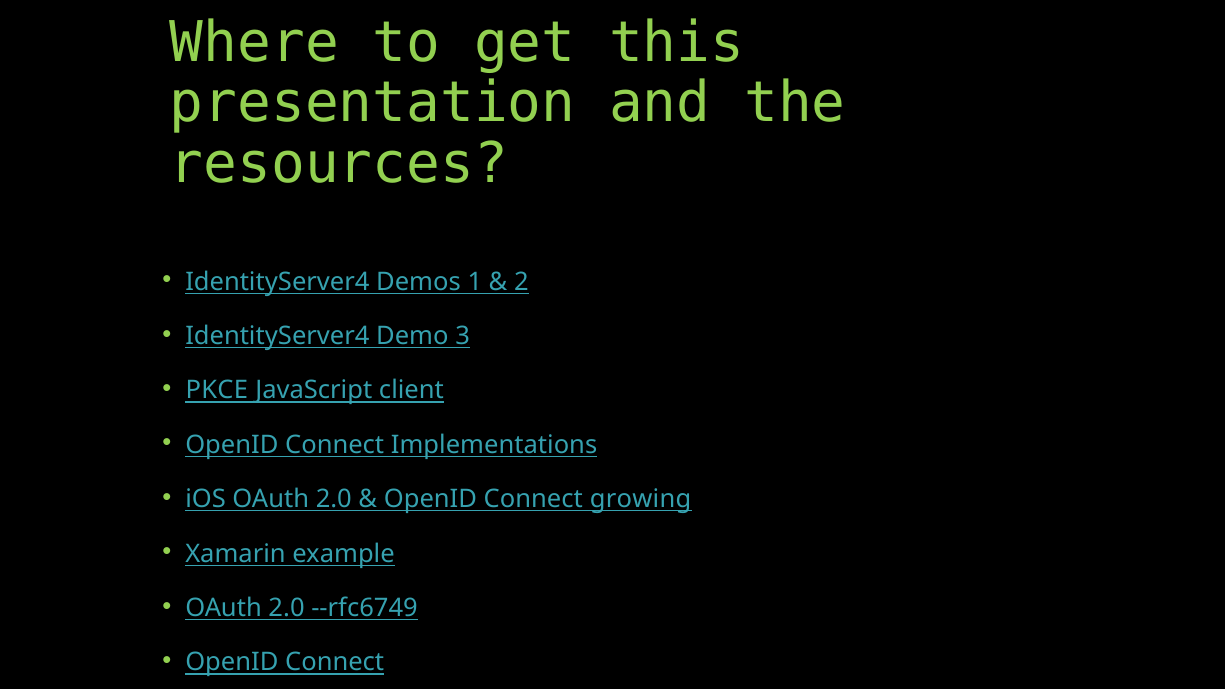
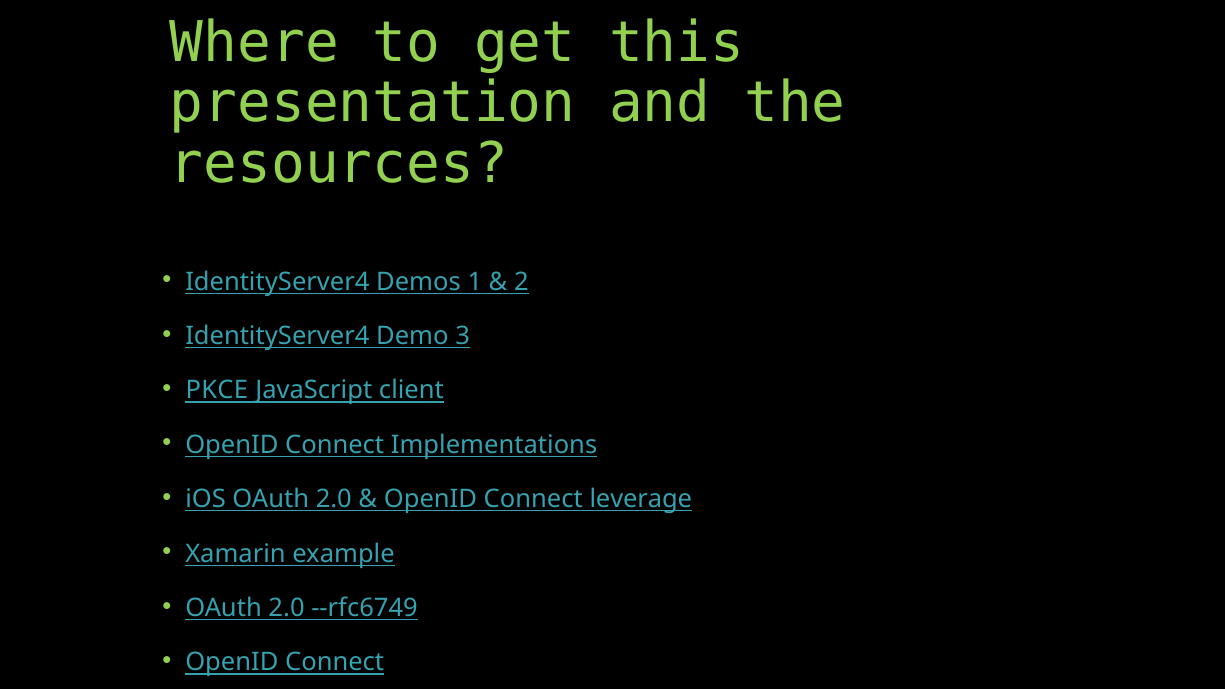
growing: growing -> leverage
